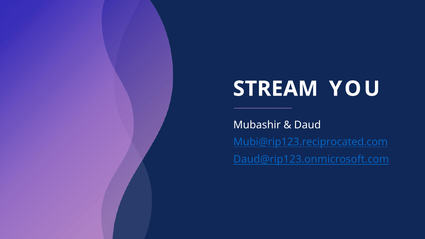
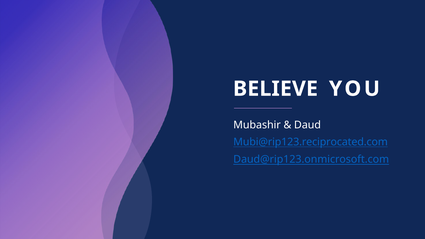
STREAM: STREAM -> BELIEVE
